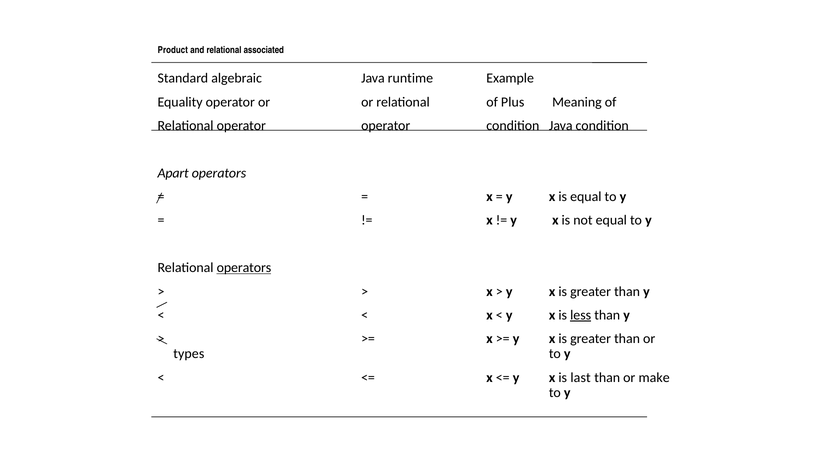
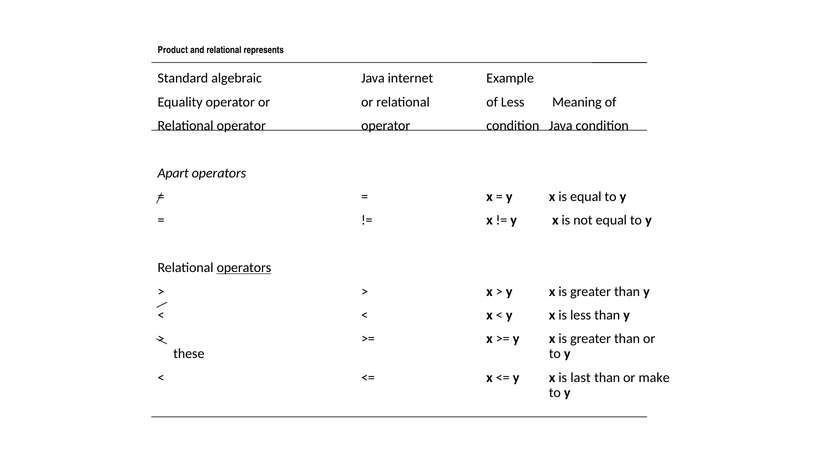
associated: associated -> represents
runtime: runtime -> internet
of Plus: Plus -> Less
less at (581, 316) underline: present -> none
types: types -> these
